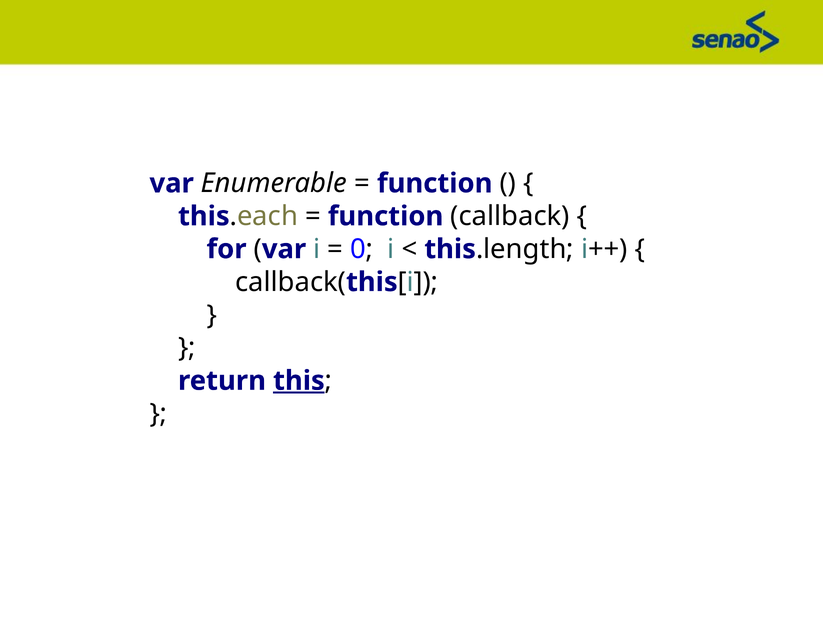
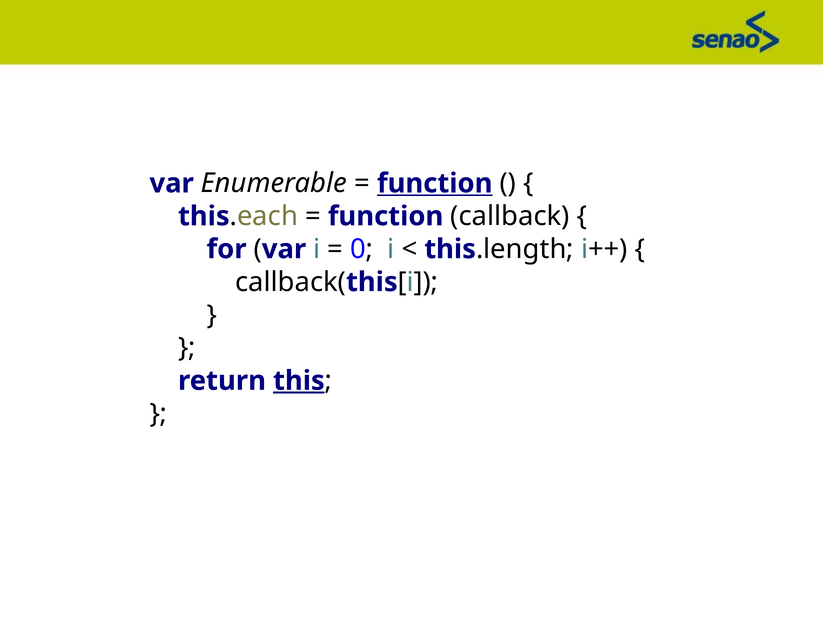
function at (435, 183) underline: none -> present
